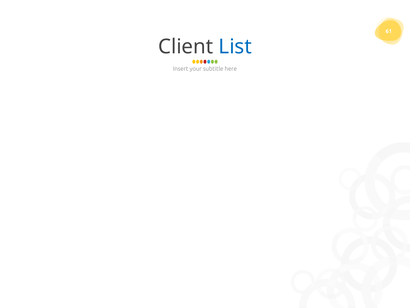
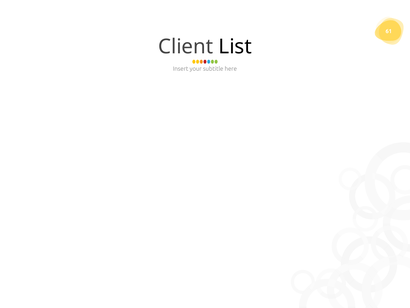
List colour: blue -> black
